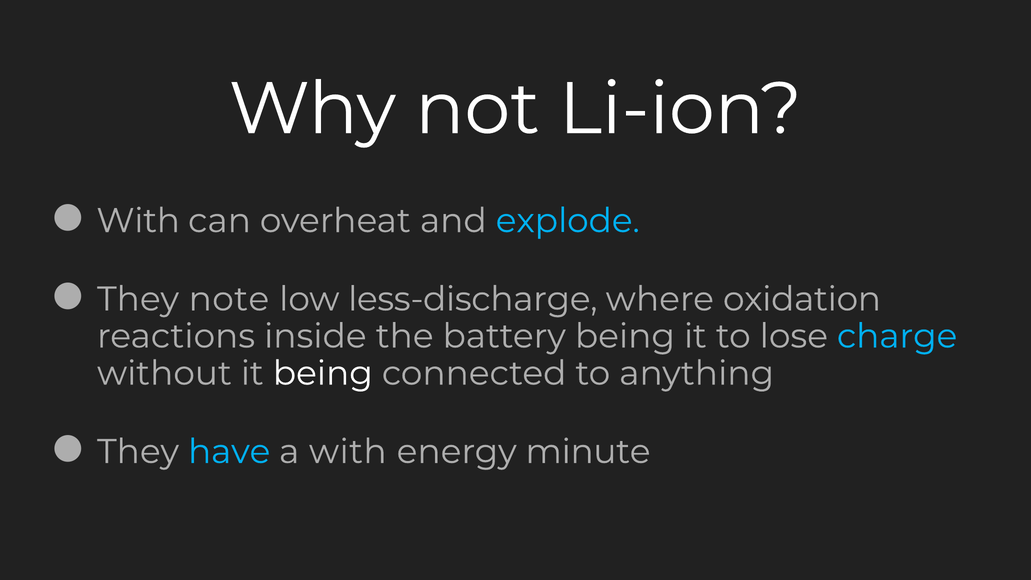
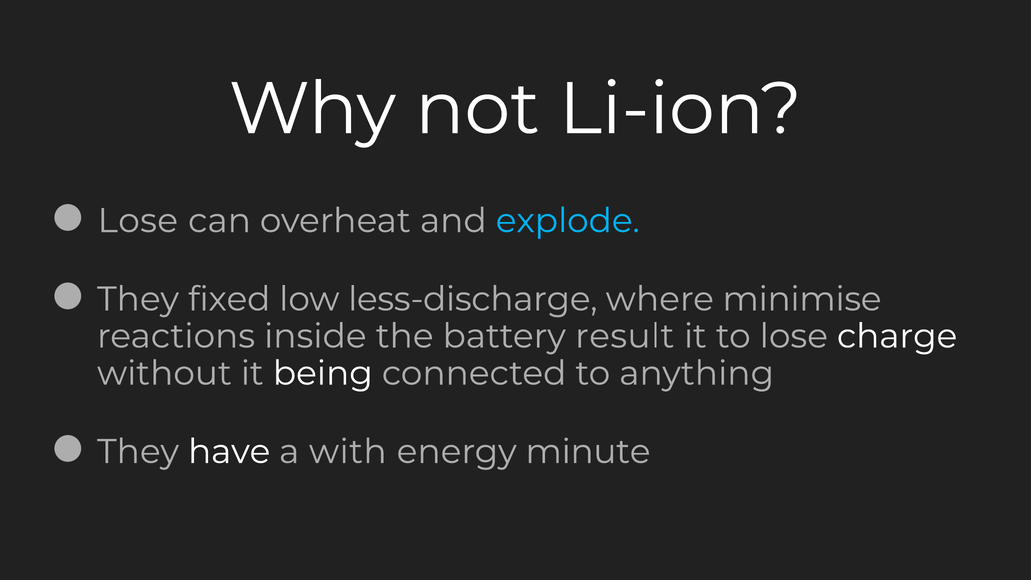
With at (138, 221): With -> Lose
note: note -> fixed
oxidation: oxidation -> minimise
battery being: being -> result
charge colour: light blue -> white
have colour: light blue -> white
